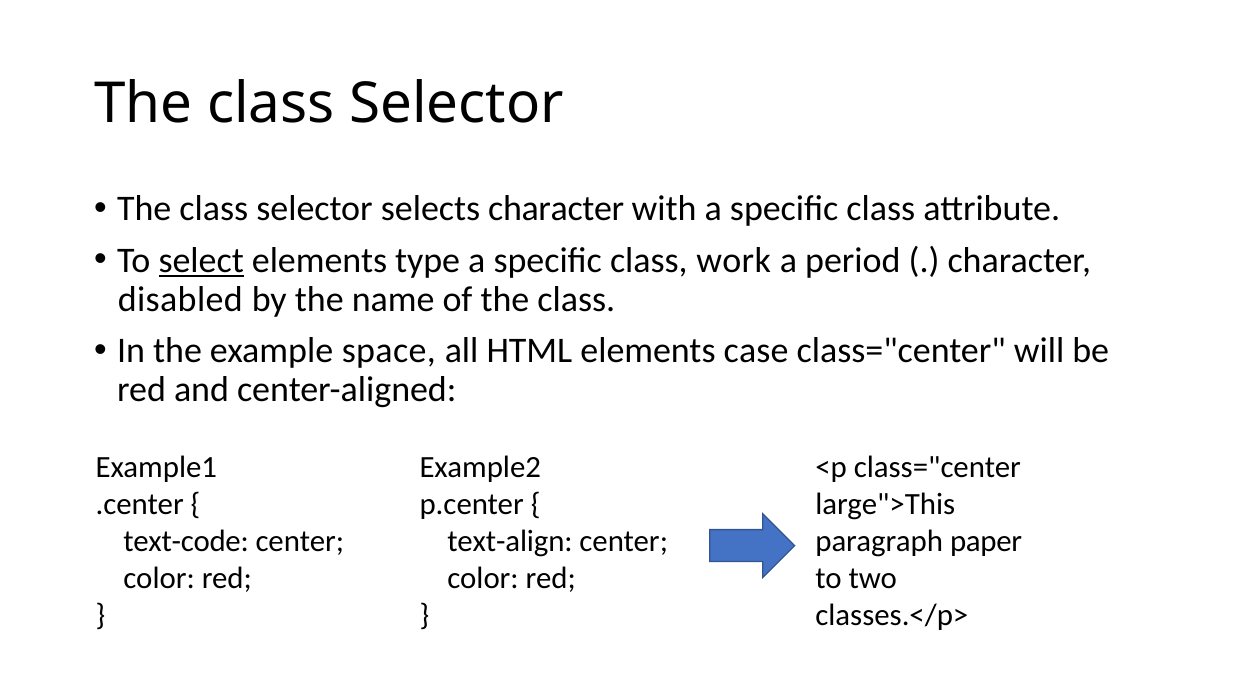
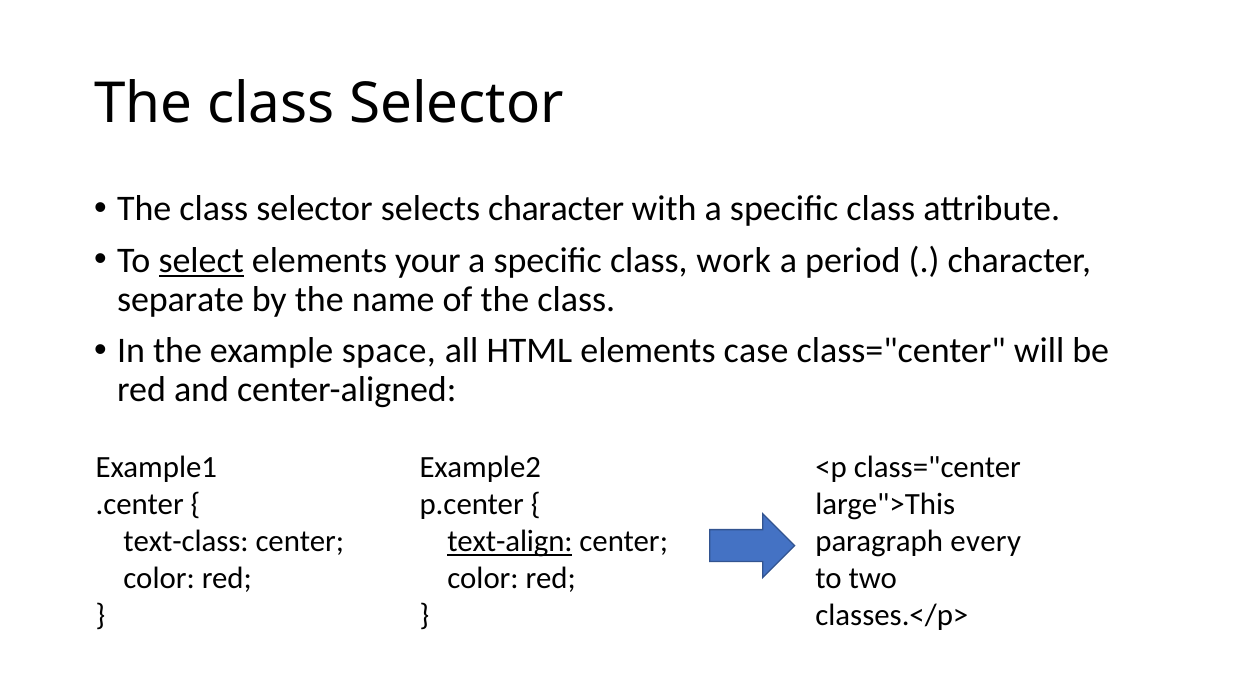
type: type -> your
disabled: disabled -> separate
text-code: text-code -> text-class
text-align underline: none -> present
paper: paper -> every
